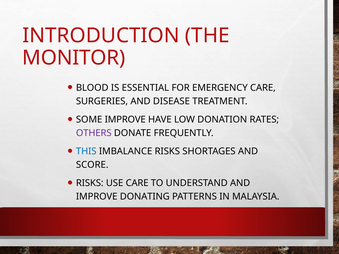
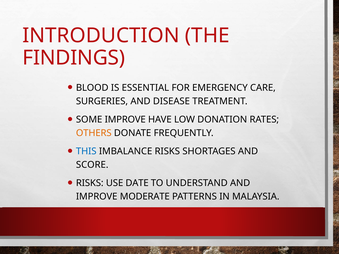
MONITOR: MONITOR -> FINDINGS
OTHERS colour: purple -> orange
USE CARE: CARE -> DATE
DONATING: DONATING -> MODERATE
